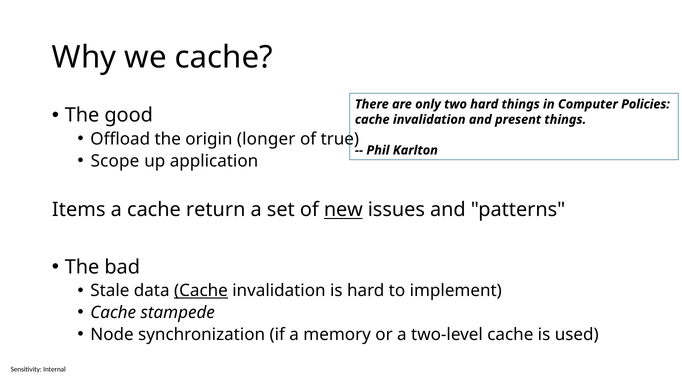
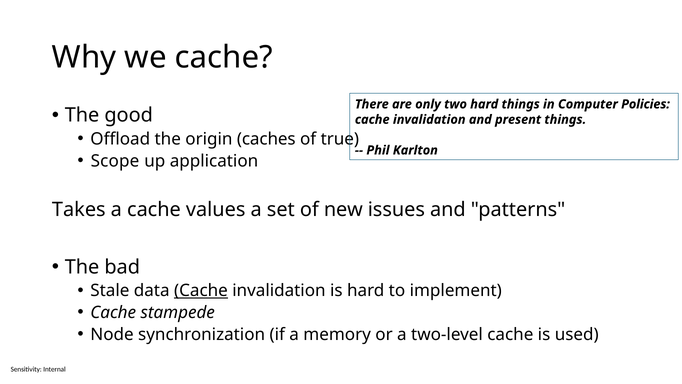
longer: longer -> caches
Items: Items -> Takes
return: return -> values
new underline: present -> none
